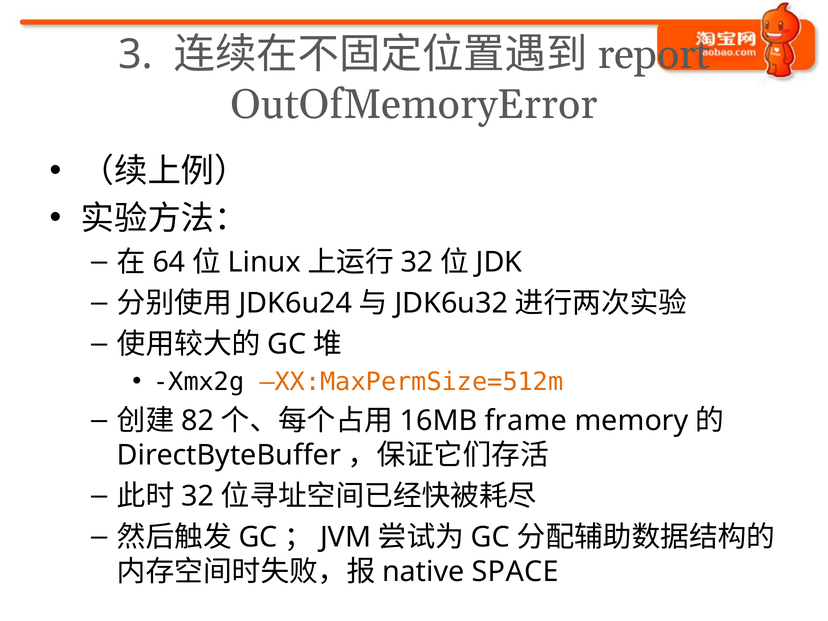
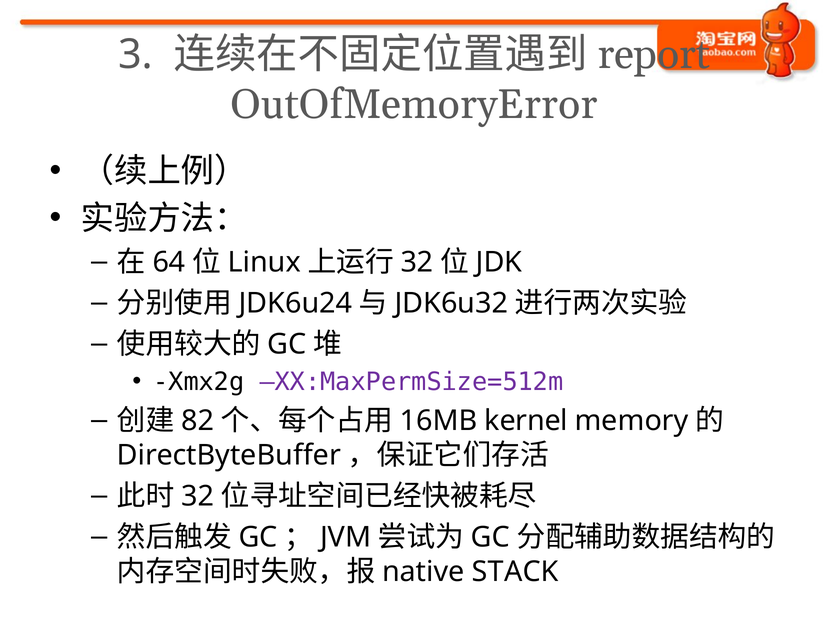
XX:MaxPermSize=512m colour: orange -> purple
frame: frame -> kernel
SPACE: SPACE -> STACK
